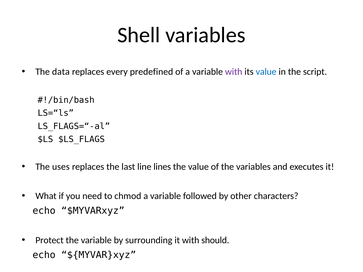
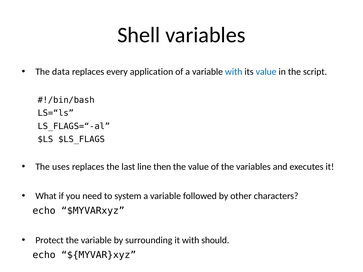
predefined: predefined -> application
with at (234, 72) colour: purple -> blue
lines: lines -> then
chmod: chmod -> system
